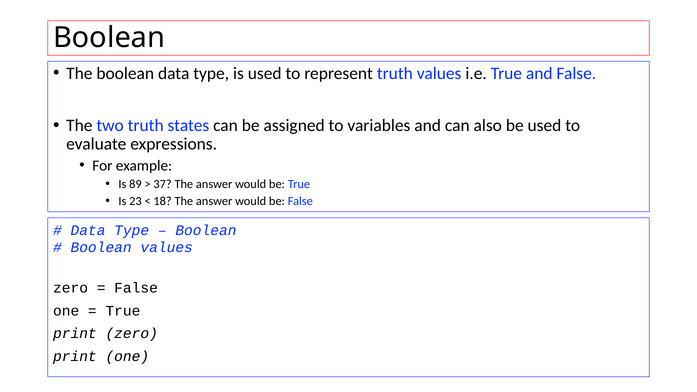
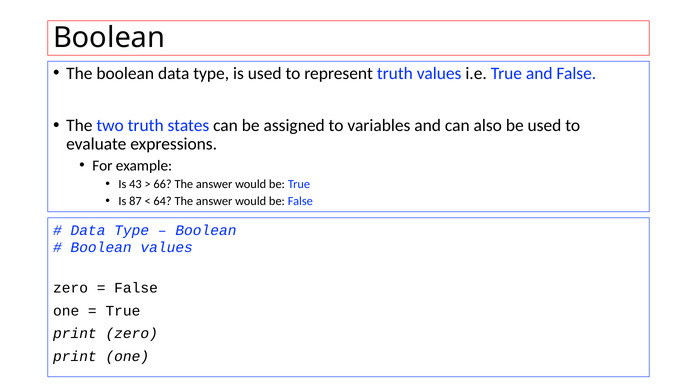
89: 89 -> 43
37: 37 -> 66
23: 23 -> 87
18: 18 -> 64
